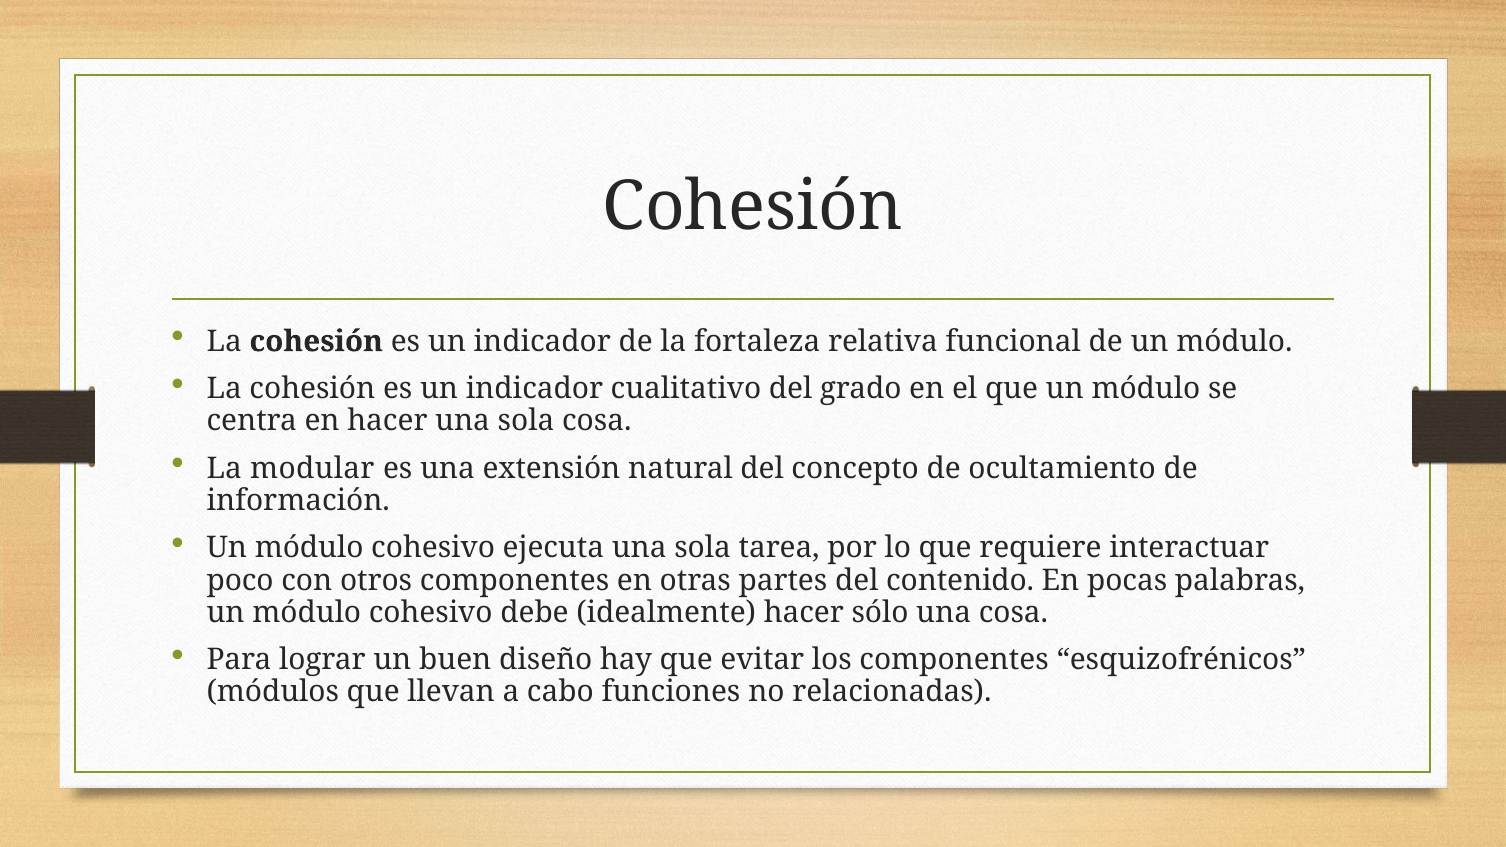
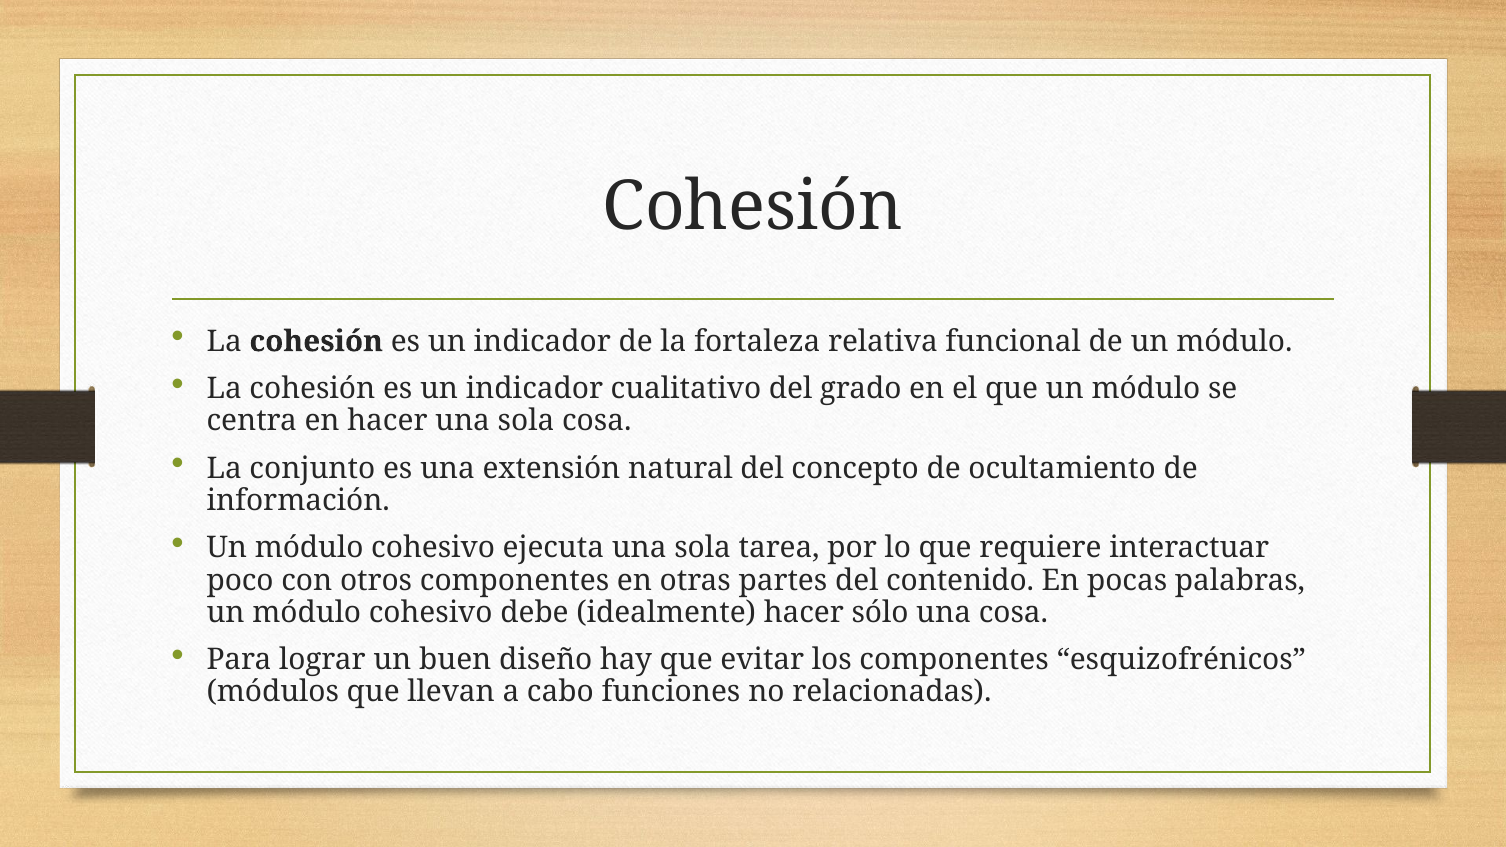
modular: modular -> conjunto
